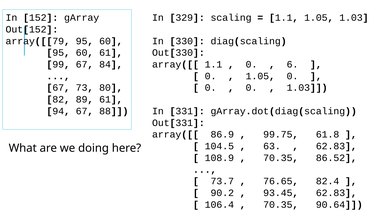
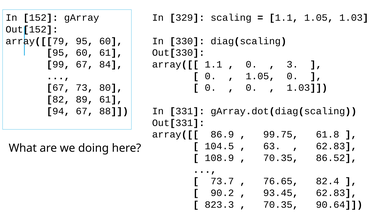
6: 6 -> 3
106.4: 106.4 -> 823.3
